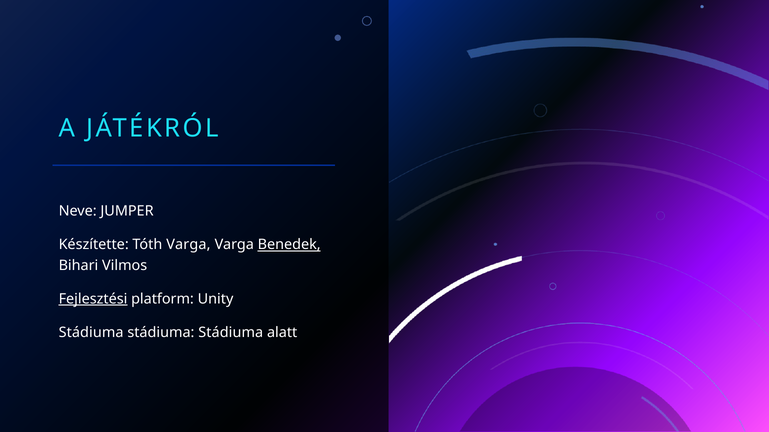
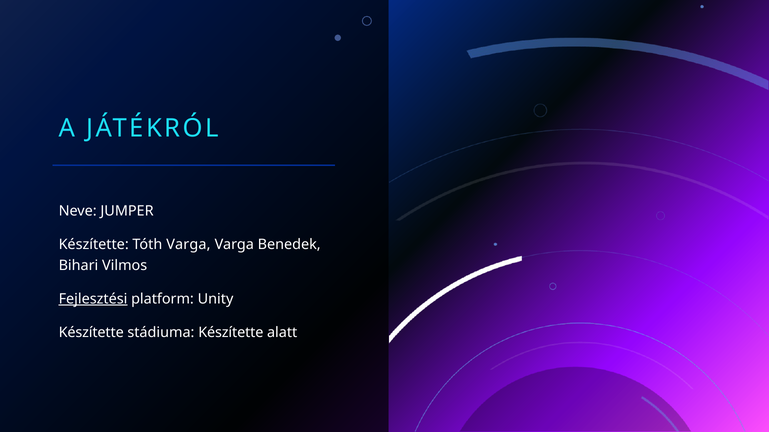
Benedek underline: present -> none
Stádiuma at (91, 333): Stádiuma -> Készítette
Stádiuma at (231, 333): Stádiuma -> Készítette
